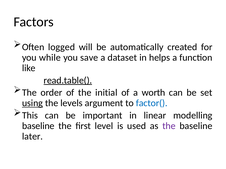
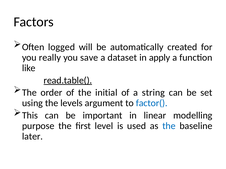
while: while -> really
helps: helps -> apply
worth: worth -> string
using underline: present -> none
baseline at (38, 126): baseline -> purpose
the at (169, 126) colour: purple -> blue
